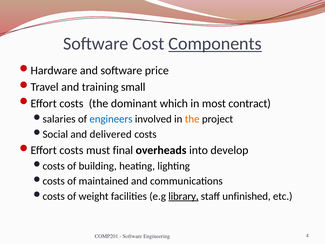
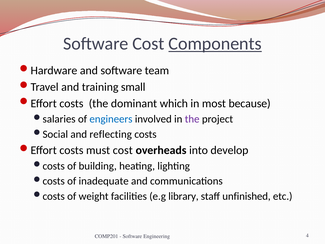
price: price -> team
contract: contract -> because
the at (192, 119) colour: orange -> purple
delivered: delivered -> reflecting
must final: final -> cost
maintained: maintained -> inadequate
library underline: present -> none
